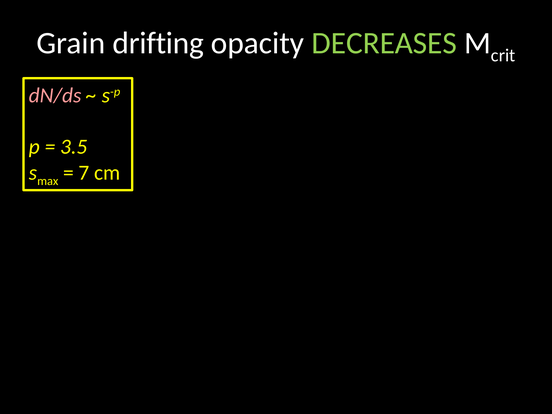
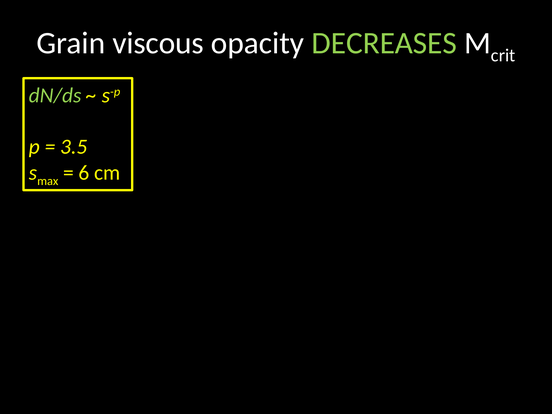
drifting: drifting -> viscous
dN/ds colour: pink -> light green
7: 7 -> 6
